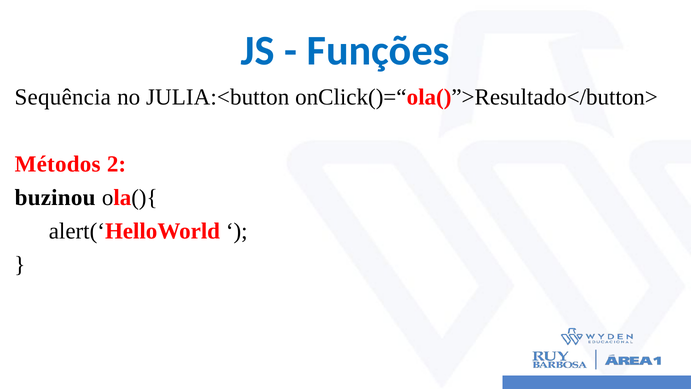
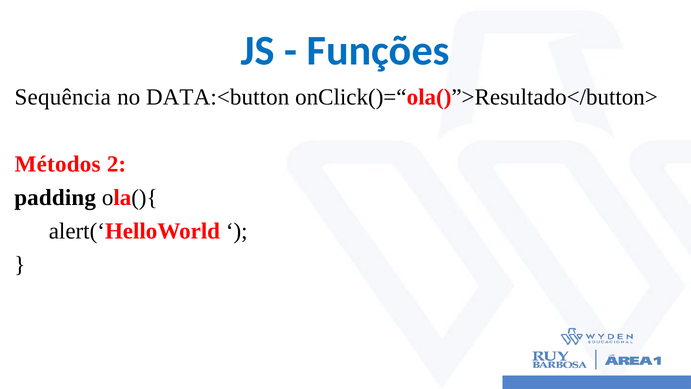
JULIA:<button: JULIA:<button -> DATA:<button
buzinou: buzinou -> padding
